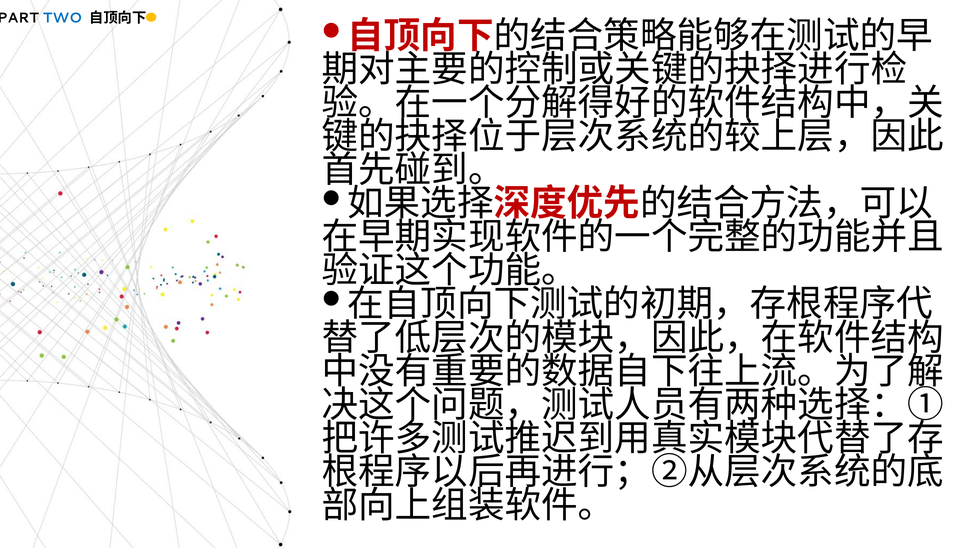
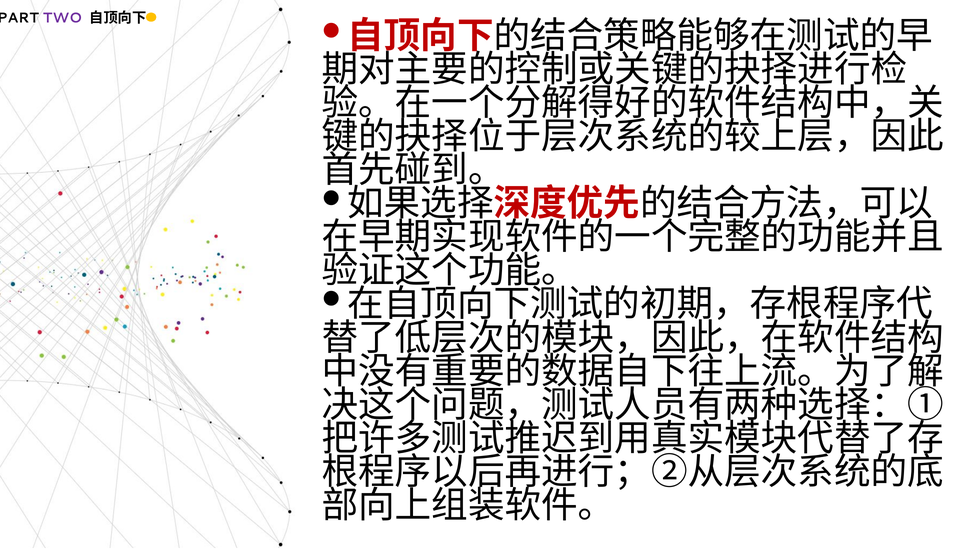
TWO colour: blue -> purple
